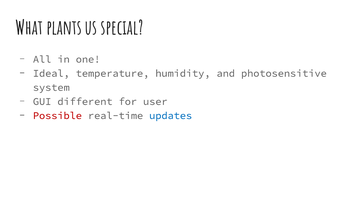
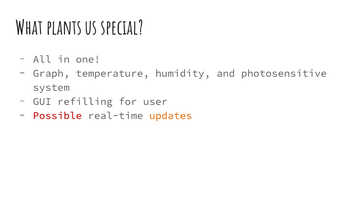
Ideal: Ideal -> Graph
different: different -> refilling
updates colour: blue -> orange
